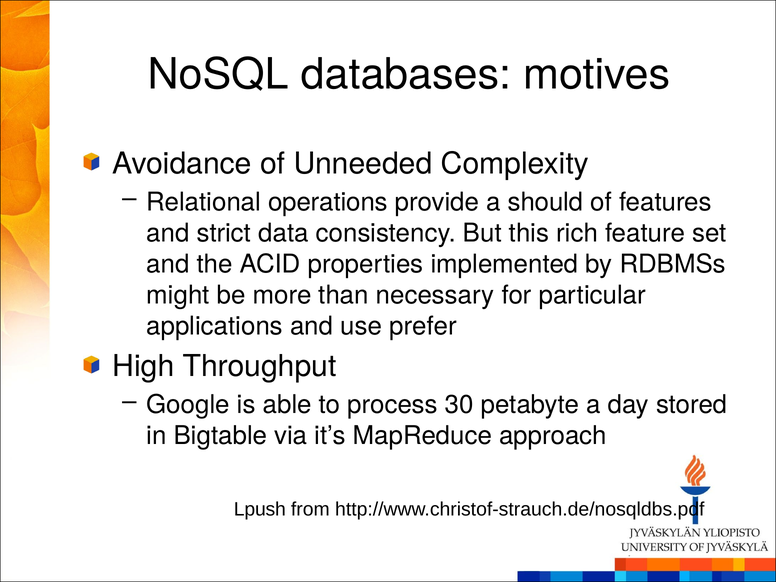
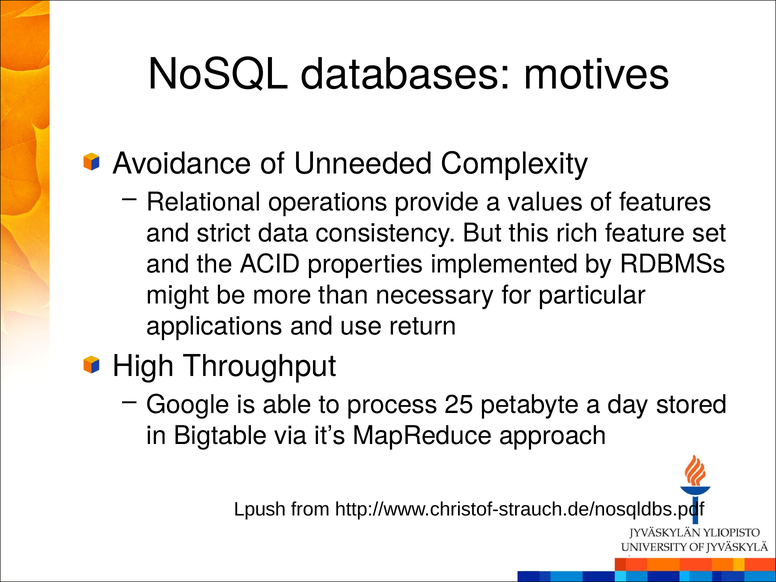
should: should -> values
prefer: prefer -> return
30: 30 -> 25
